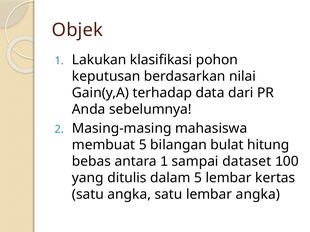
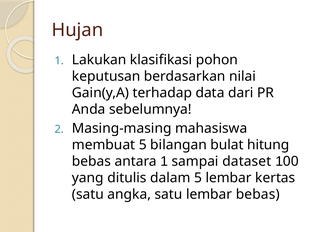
Objek: Objek -> Hujan
lembar angka: angka -> bebas
